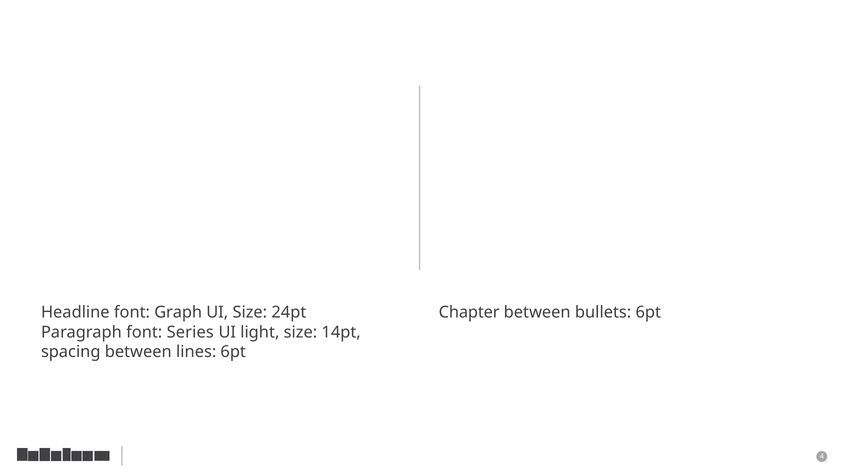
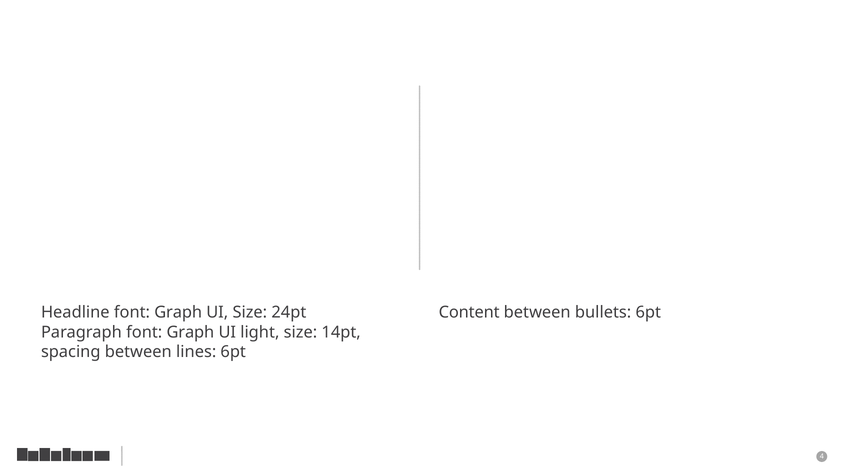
Chapter: Chapter -> Content
Paragraph font Series: Series -> Graph
